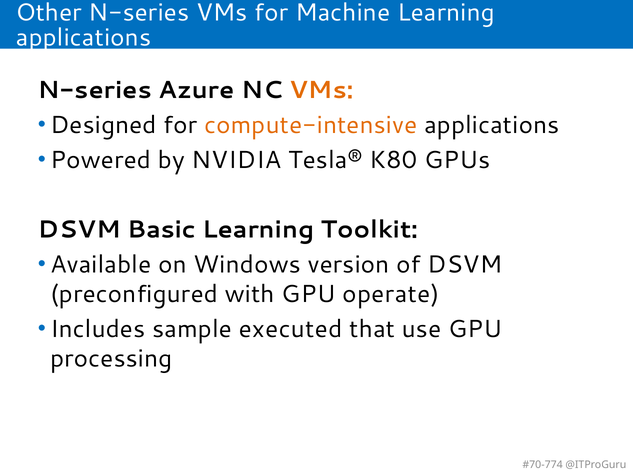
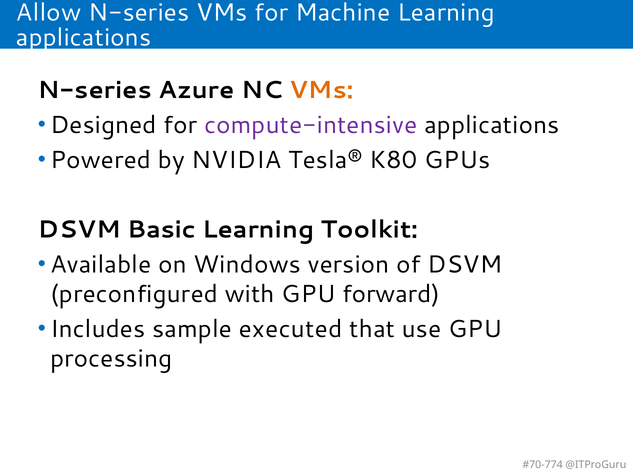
Other: Other -> Allow
compute-intensive colour: orange -> purple
operate: operate -> forward
